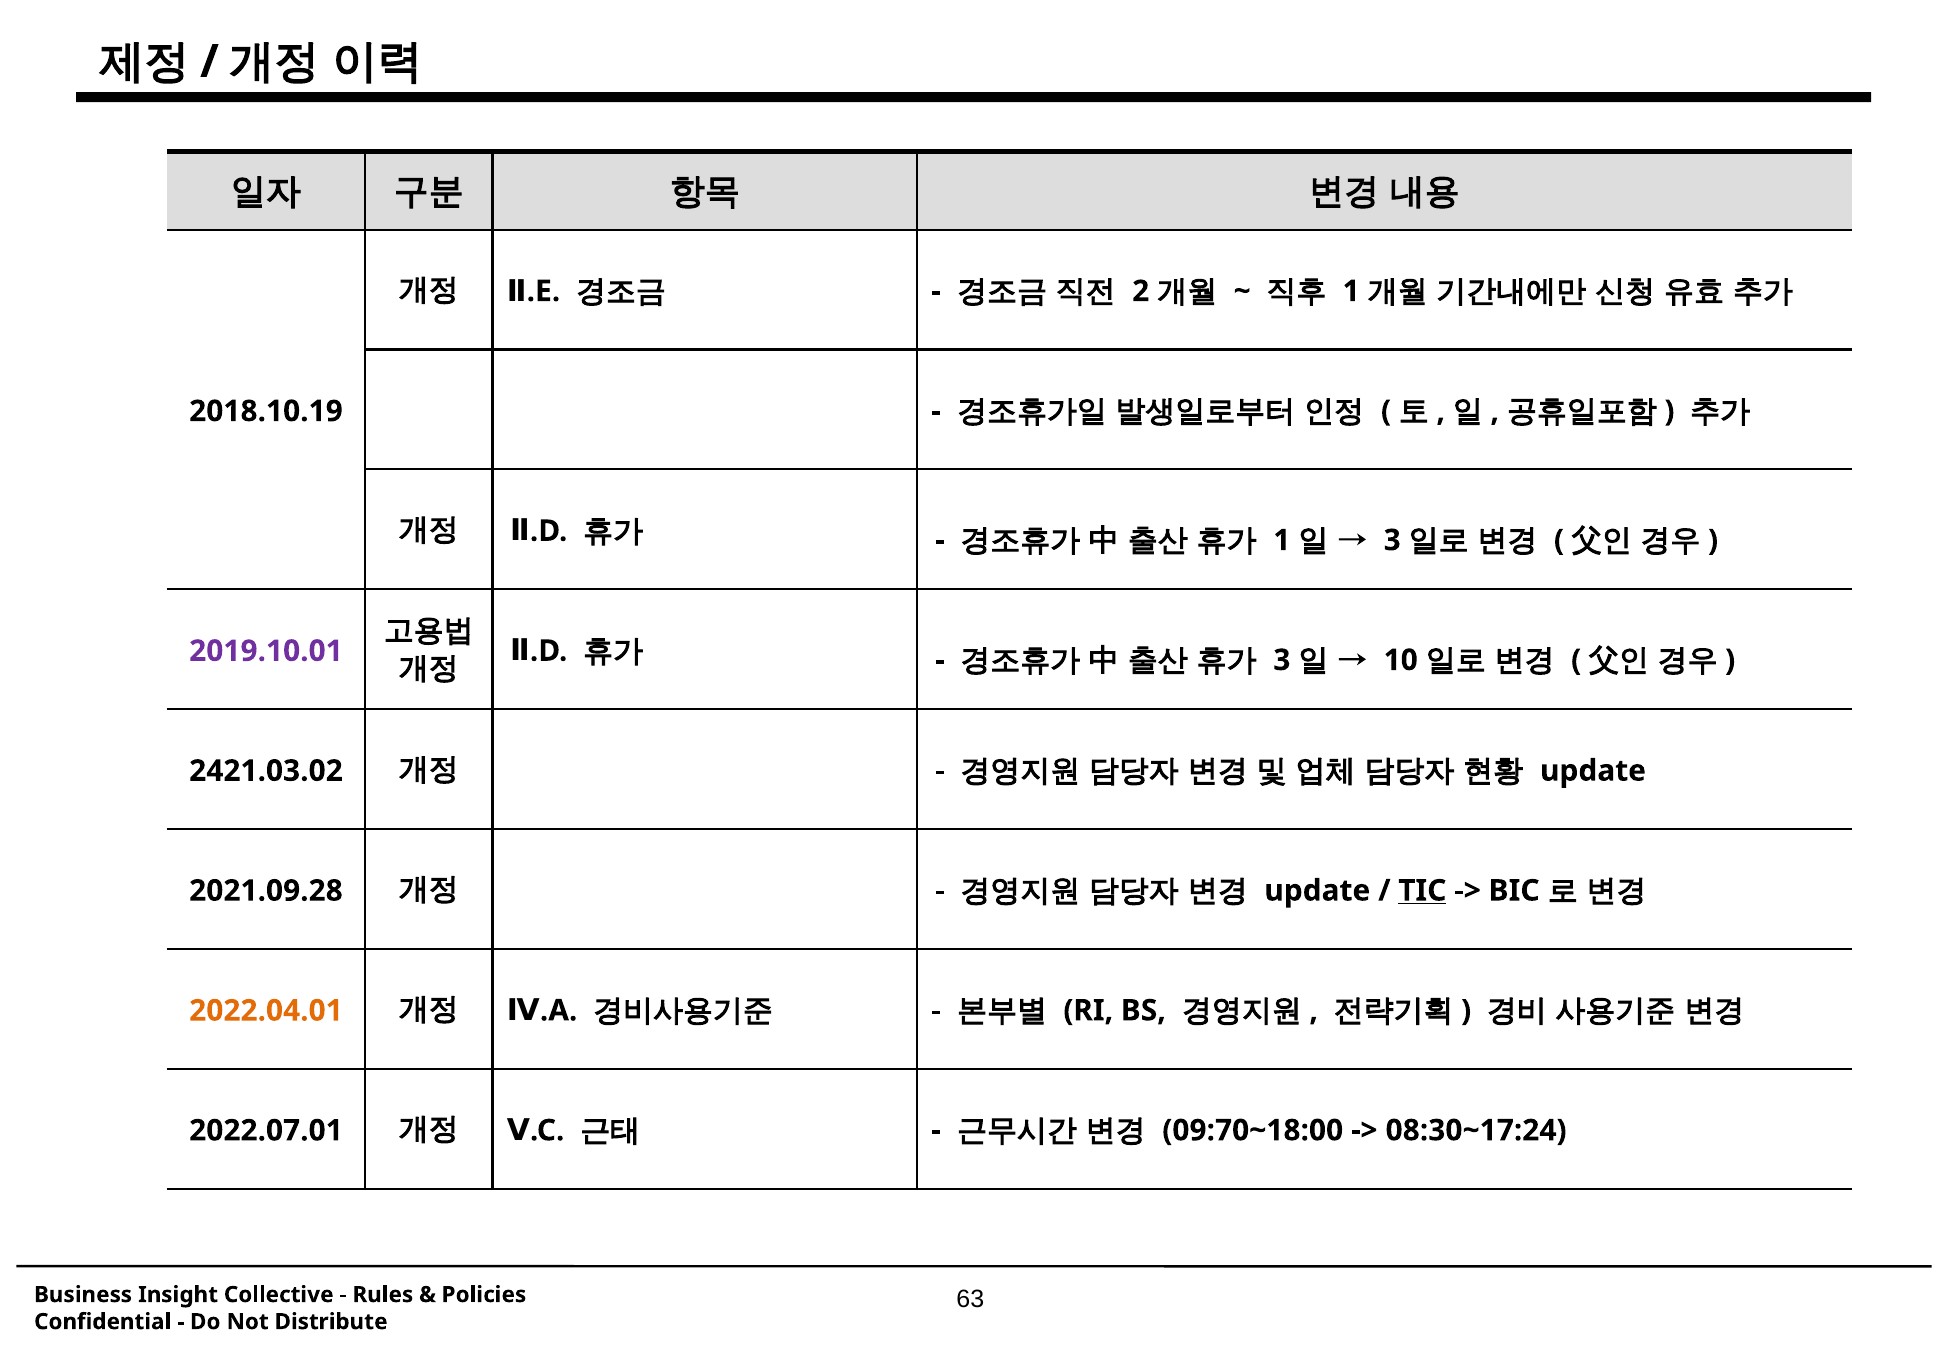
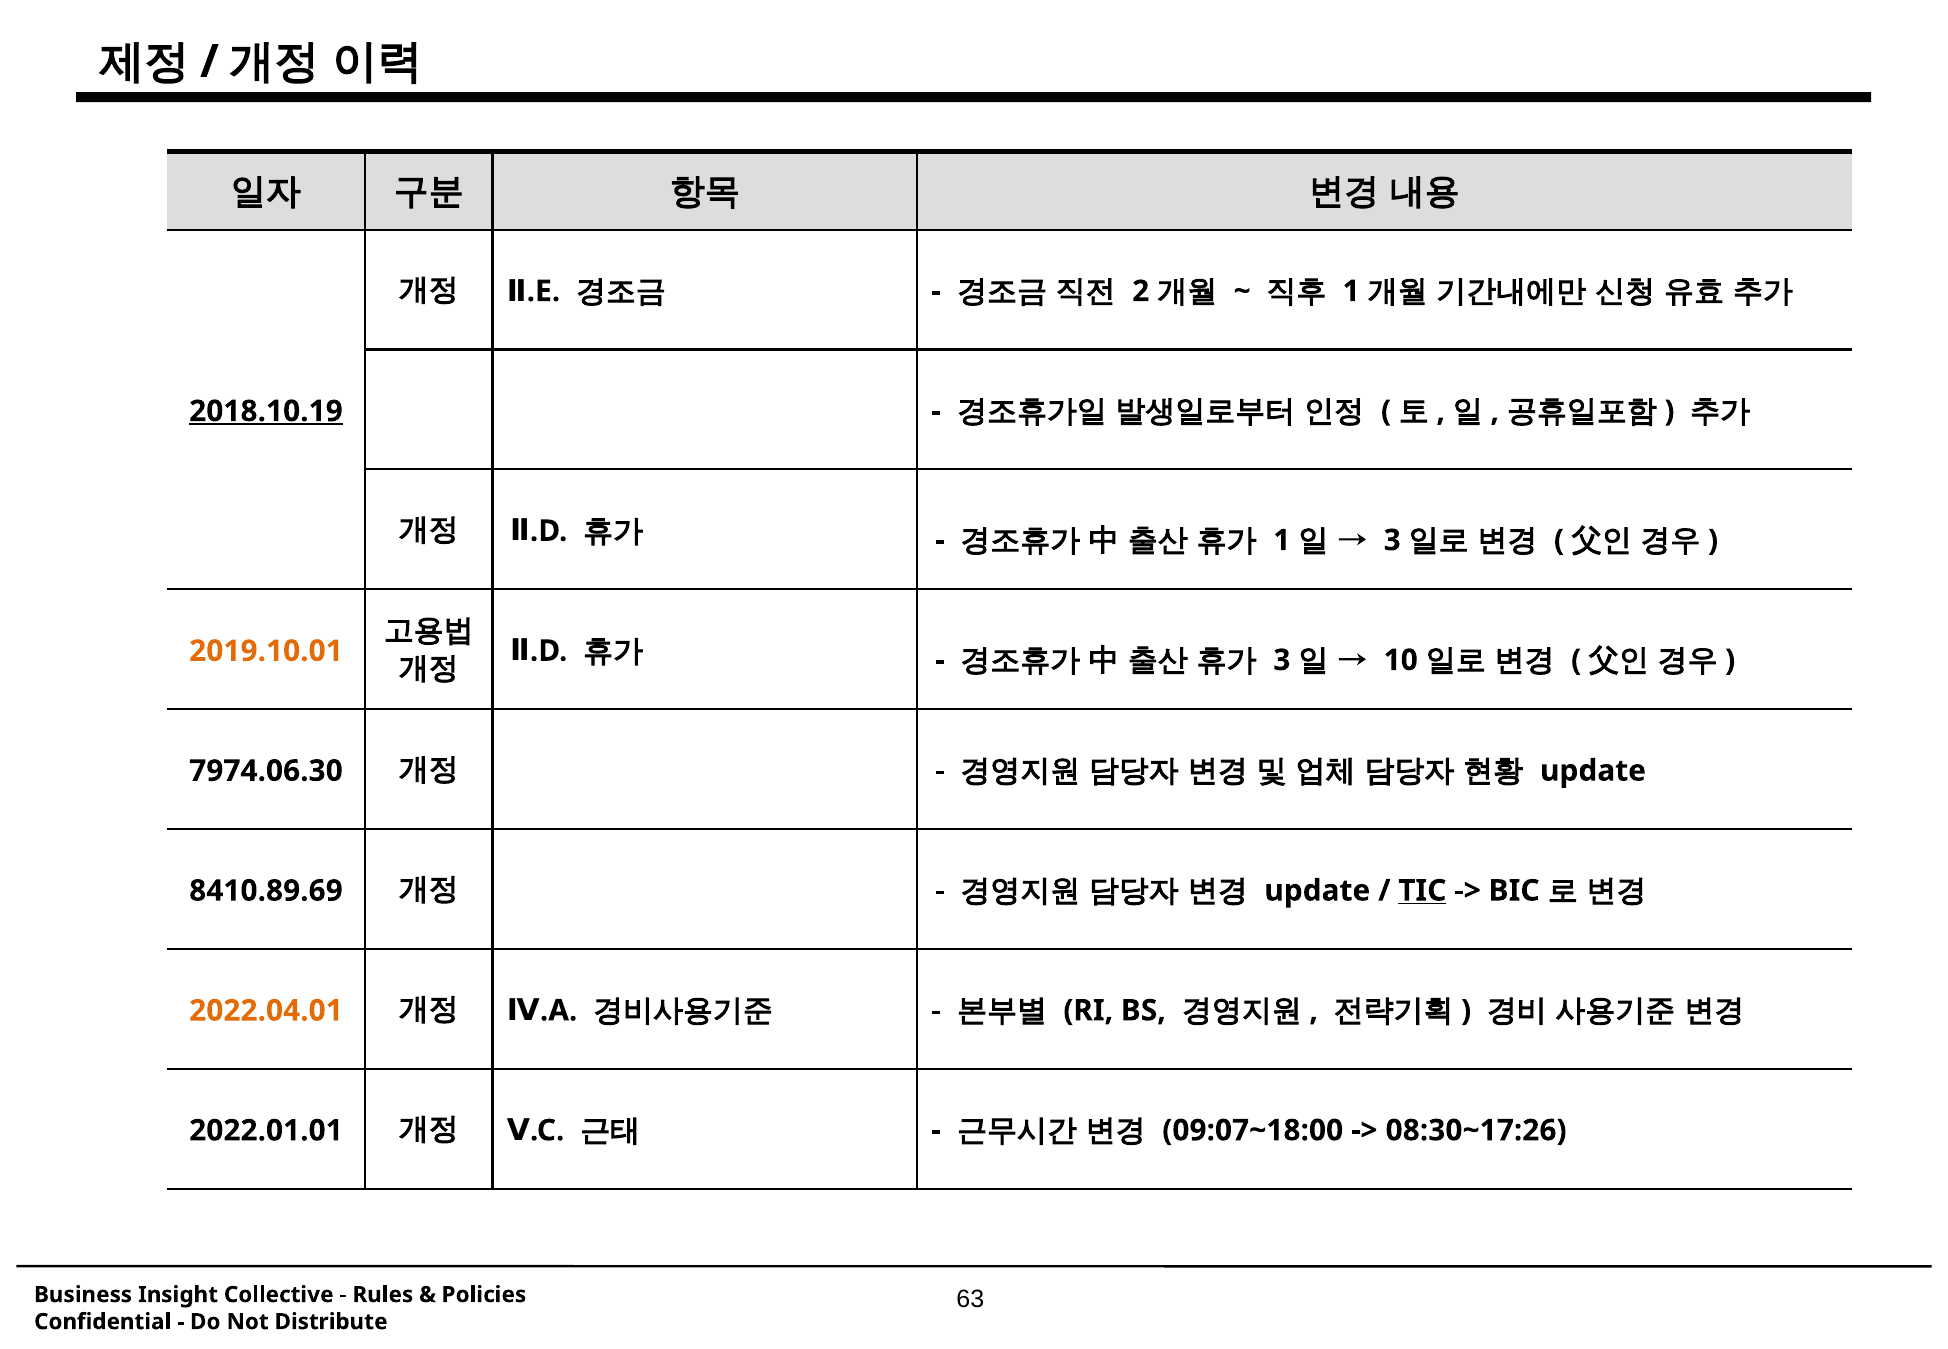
2018.10.19 underline: none -> present
2019.10.01 colour: purple -> orange
2421.03.02: 2421.03.02 -> 7974.06.30
2021.09.28: 2021.09.28 -> 8410.89.69
2022.07.01: 2022.07.01 -> 2022.01.01
09:70~18:00: 09:70~18:00 -> 09:07~18:00
08:30~17:24: 08:30~17:24 -> 08:30~17:26
